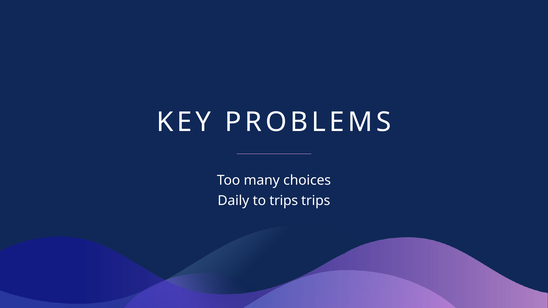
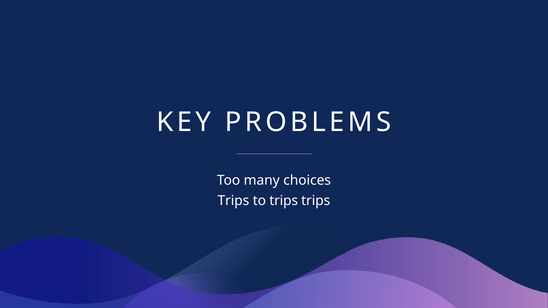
Daily at (233, 201): Daily -> Trips
